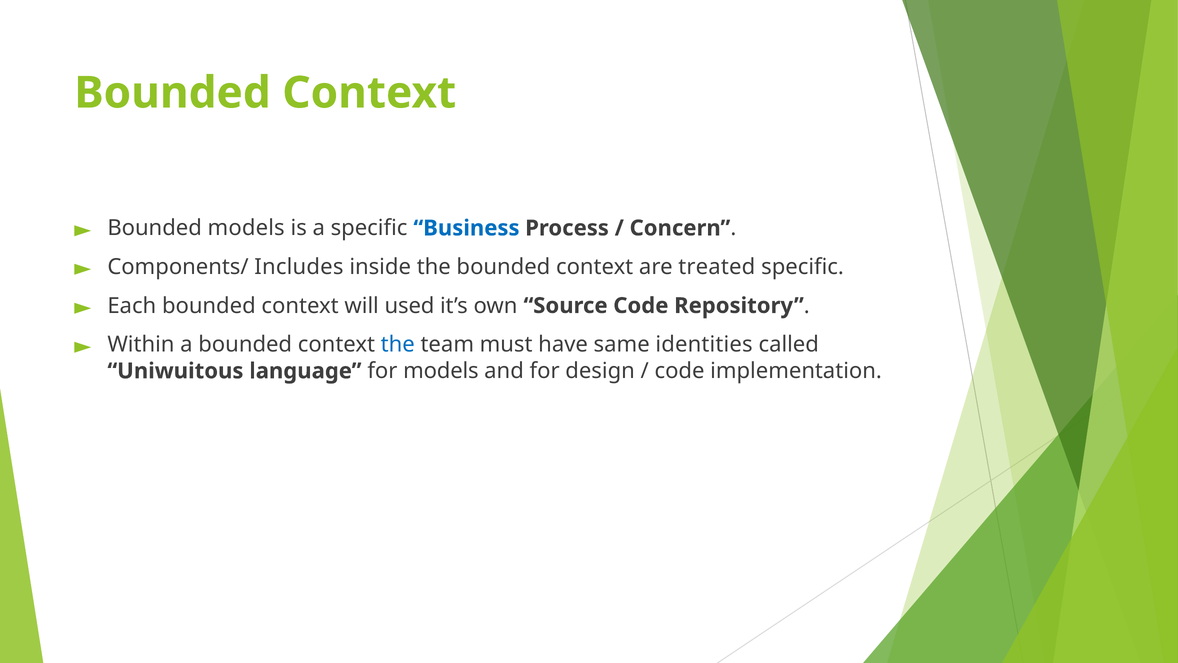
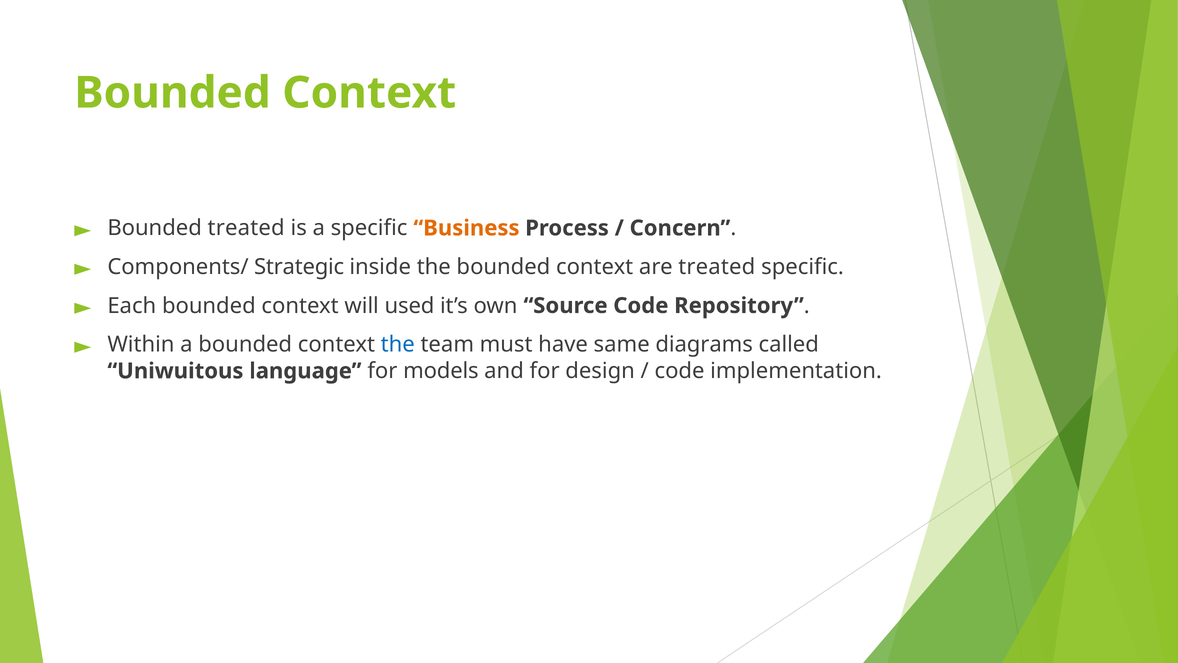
Bounded models: models -> treated
Business colour: blue -> orange
Includes: Includes -> Strategic
identities: identities -> diagrams
